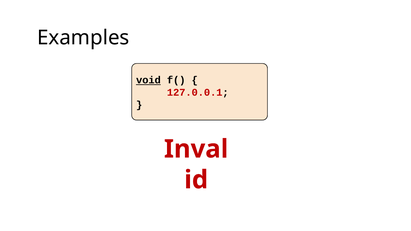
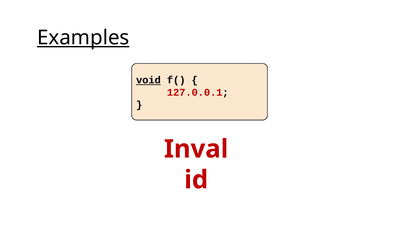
Examples underline: none -> present
